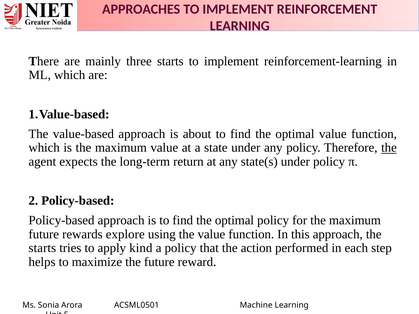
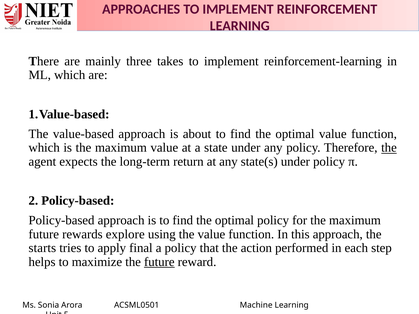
three starts: starts -> takes
kind: kind -> final
future at (159, 262) underline: none -> present
